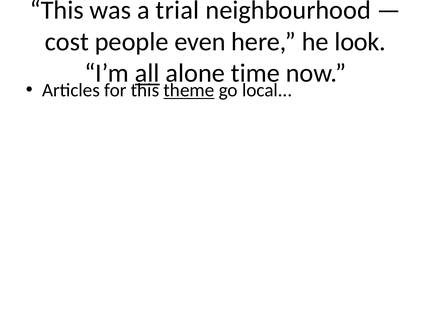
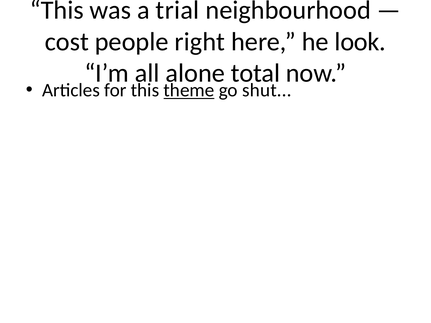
even: even -> right
all underline: present -> none
time: time -> total
local: local -> shut
